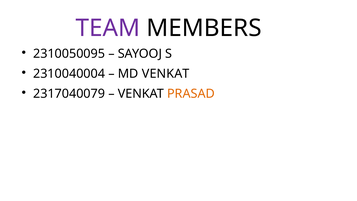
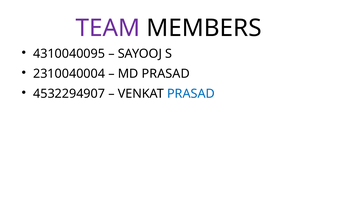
2310050095: 2310050095 -> 4310040095
MD VENKAT: VENKAT -> PRASAD
2317040079: 2317040079 -> 4532294907
PRASAD at (191, 94) colour: orange -> blue
